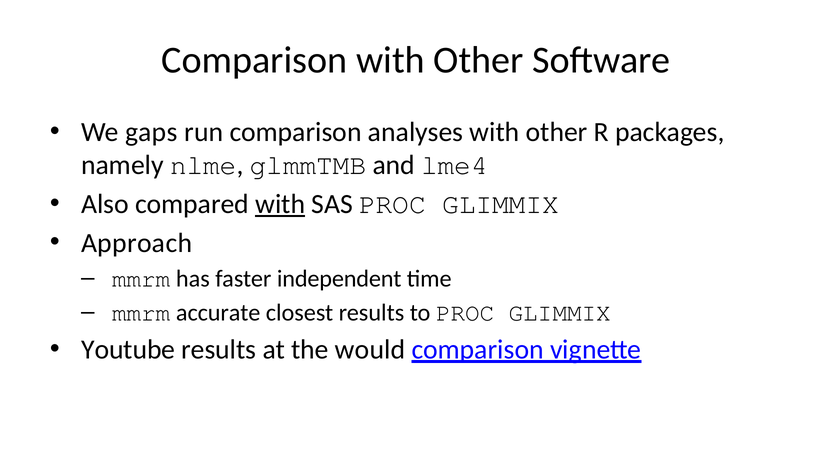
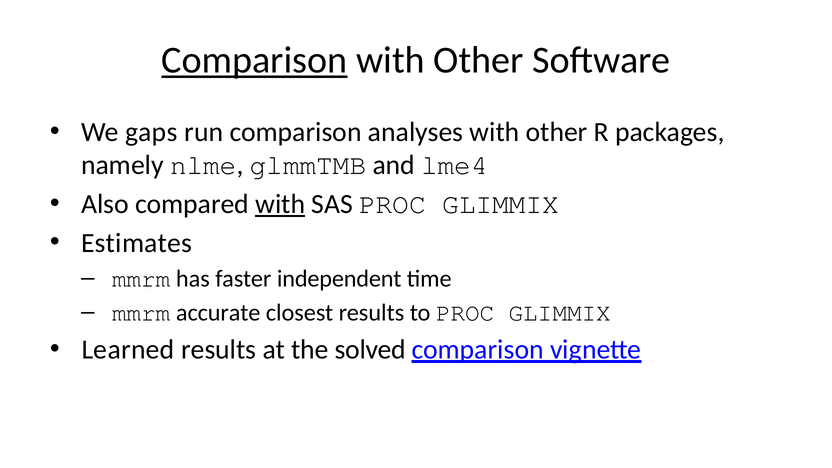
Comparison at (254, 60) underline: none -> present
Approach: Approach -> Estimates
Youtube: Youtube -> Learned
would: would -> solved
